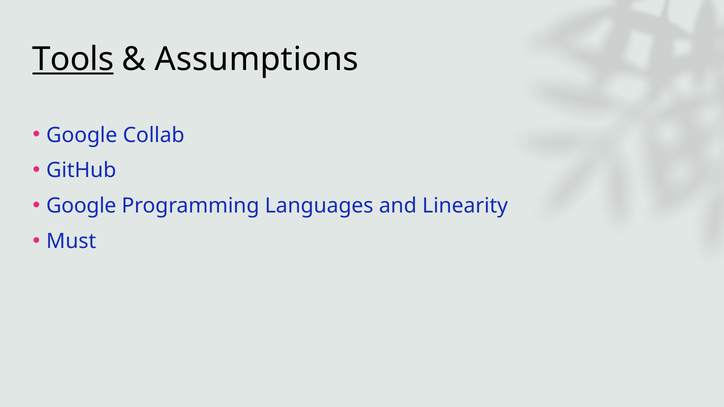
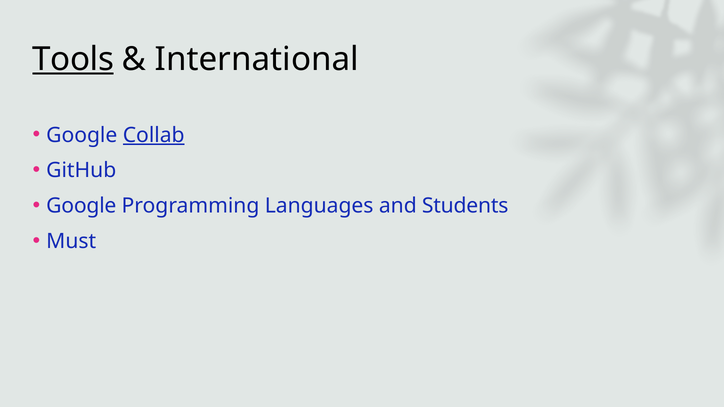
Assumptions: Assumptions -> International
Collab underline: none -> present
Linearity: Linearity -> Students
